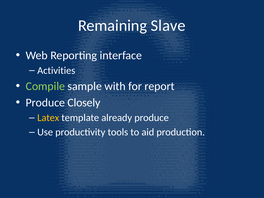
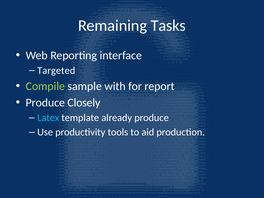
Slave: Slave -> Tasks
Activities: Activities -> Targeted
Latex colour: yellow -> light blue
